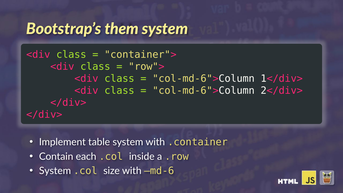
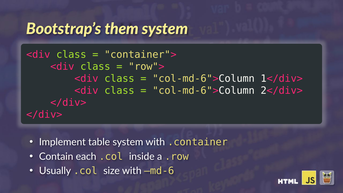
System at (55, 171): System -> Usually
